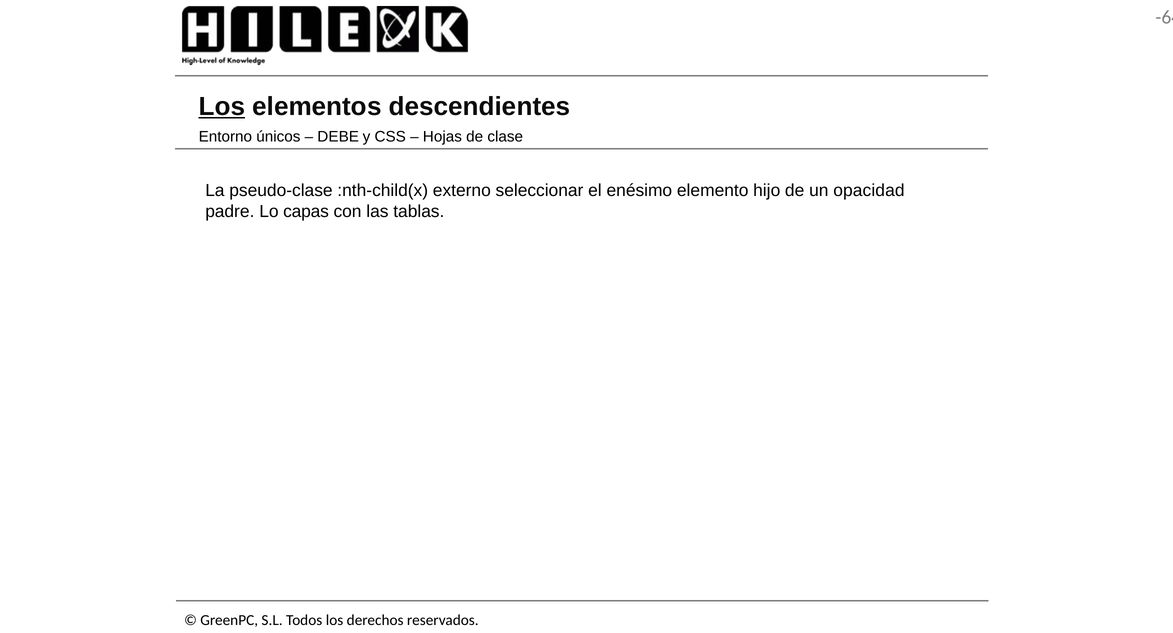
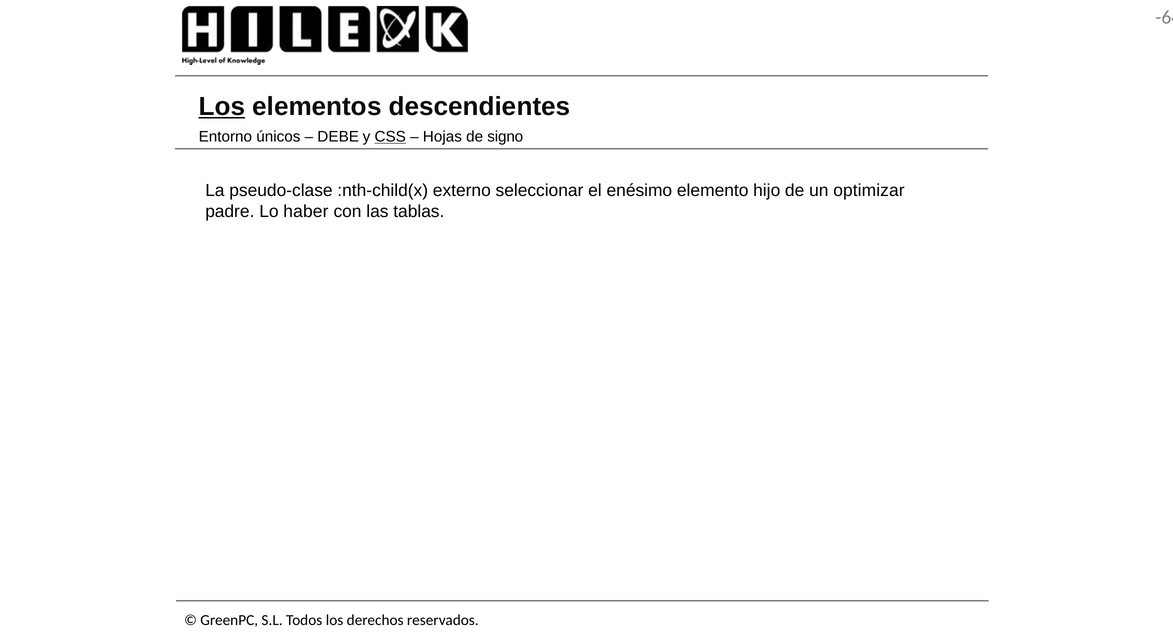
CSS underline: none -> present
clase: clase -> signo
opacidad: opacidad -> optimizar
capas: capas -> haber
